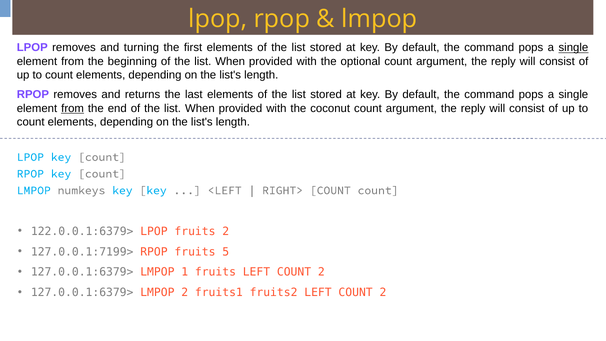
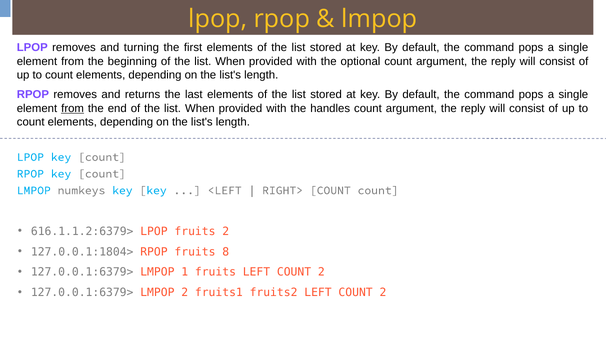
single at (573, 48) underline: present -> none
coconut: coconut -> handles
122.0.0.1:6379>: 122.0.0.1:6379> -> 616.1.1.2:6379>
127.0.0.1:7199>: 127.0.0.1:7199> -> 127.0.0.1:1804>
5: 5 -> 8
